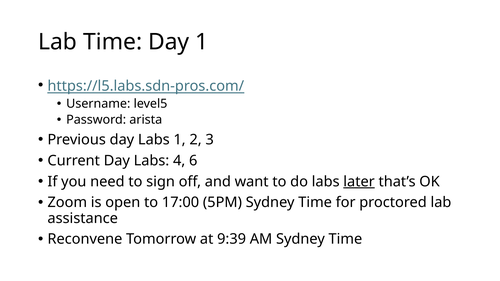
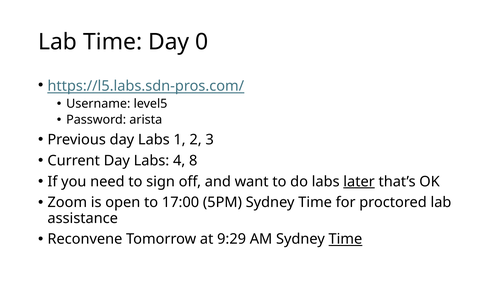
Day 1: 1 -> 0
6: 6 -> 8
9:39: 9:39 -> 9:29
Time at (345, 239) underline: none -> present
